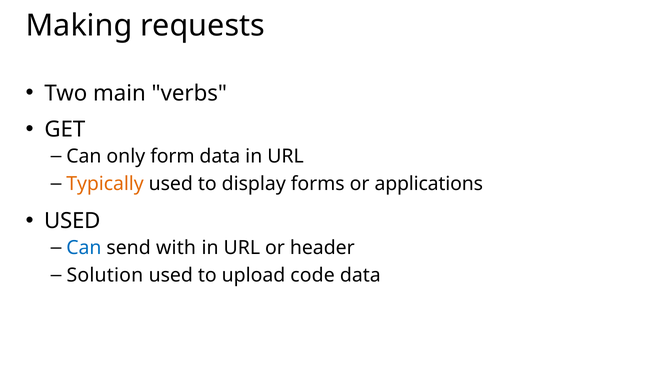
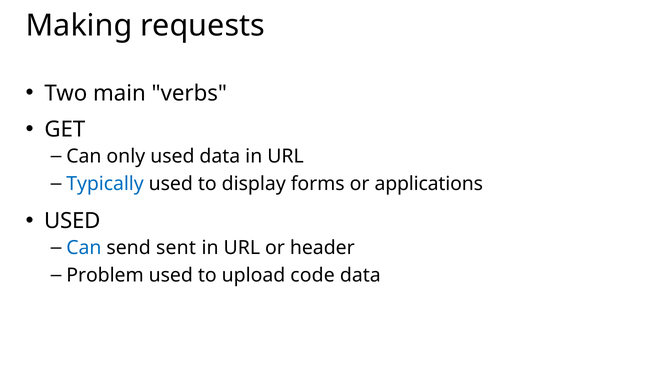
only form: form -> used
Typically colour: orange -> blue
with: with -> sent
Solution: Solution -> Problem
